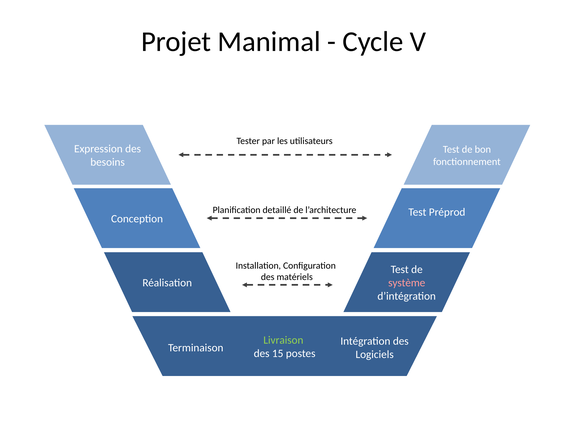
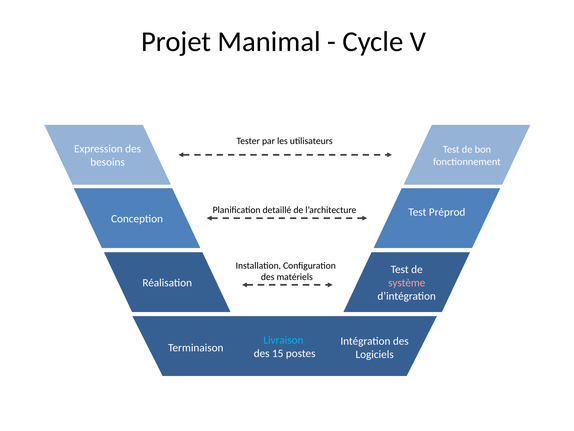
Livraison colour: light green -> light blue
